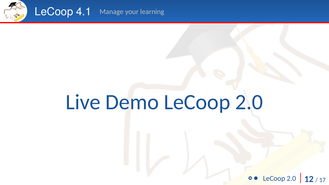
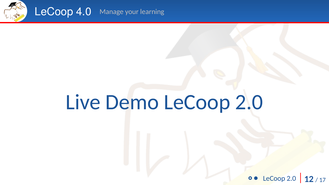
4.1: 4.1 -> 4.0
